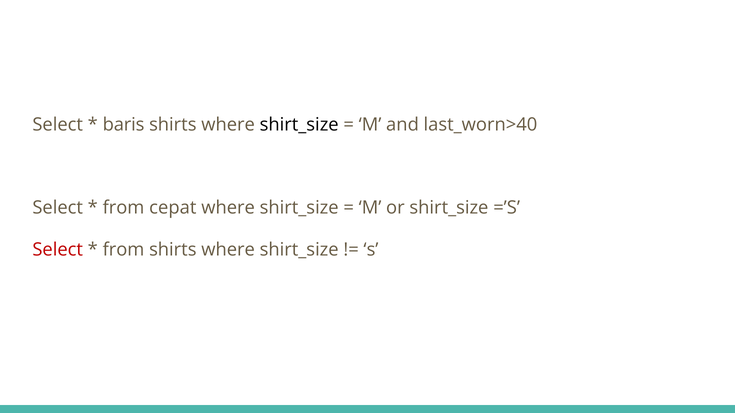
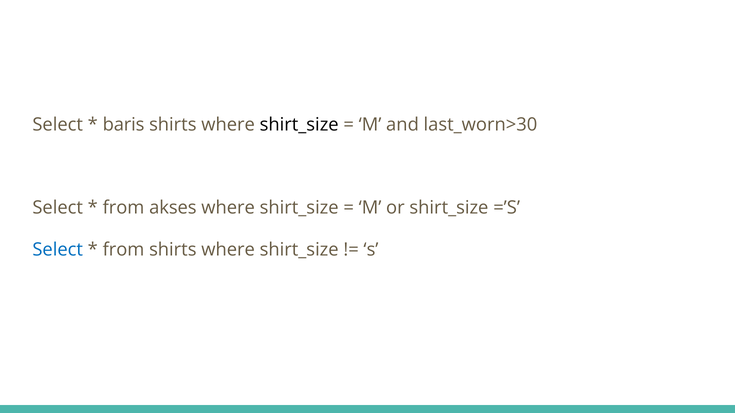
last_worn>40: last_worn>40 -> last_worn>30
cepat: cepat -> akses
Select at (58, 250) colour: red -> blue
